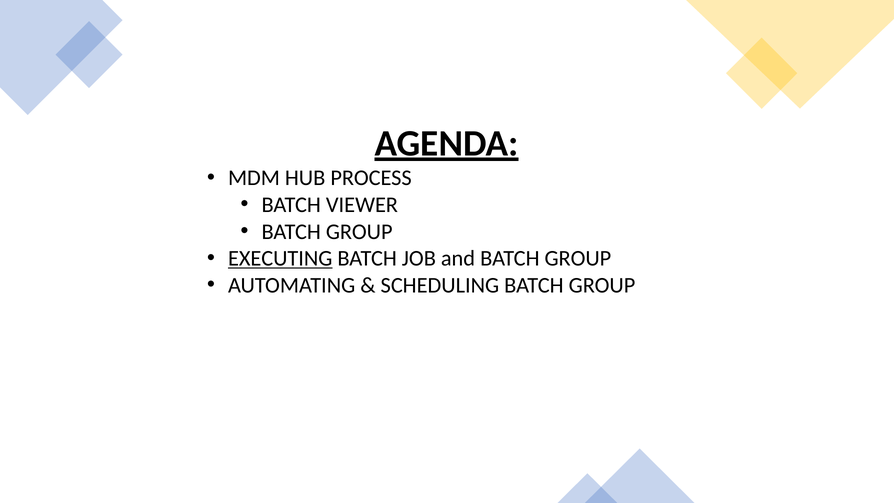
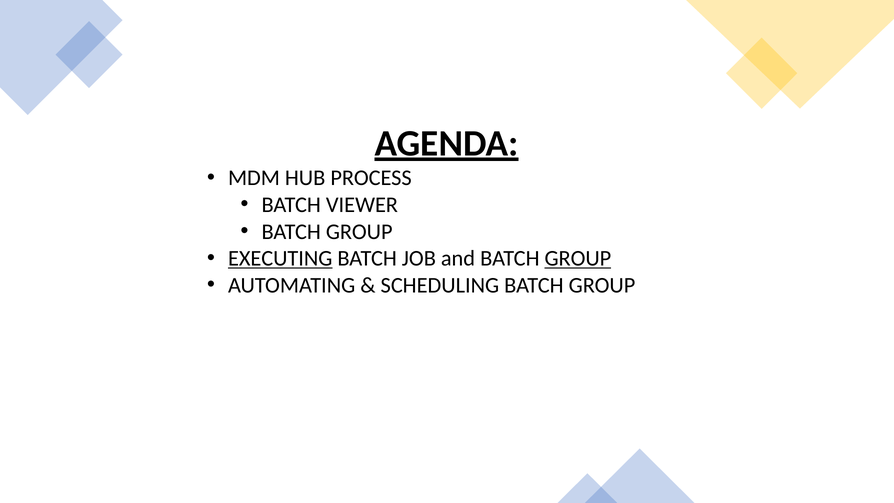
GROUP at (578, 258) underline: none -> present
